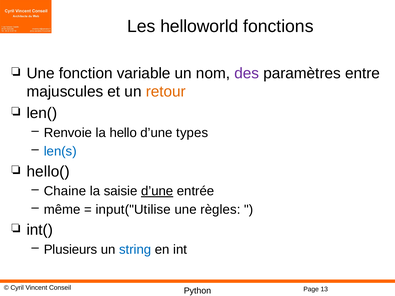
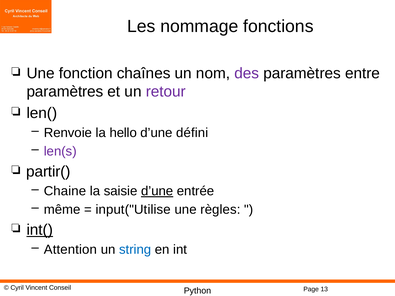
helloworld: helloworld -> nommage
variable: variable -> chaînes
majuscules at (65, 92): majuscules -> paramètres
retour colour: orange -> purple
types: types -> défini
len(s colour: blue -> purple
hello(: hello( -> partir(
int( underline: none -> present
Plusieurs: Plusieurs -> Attention
